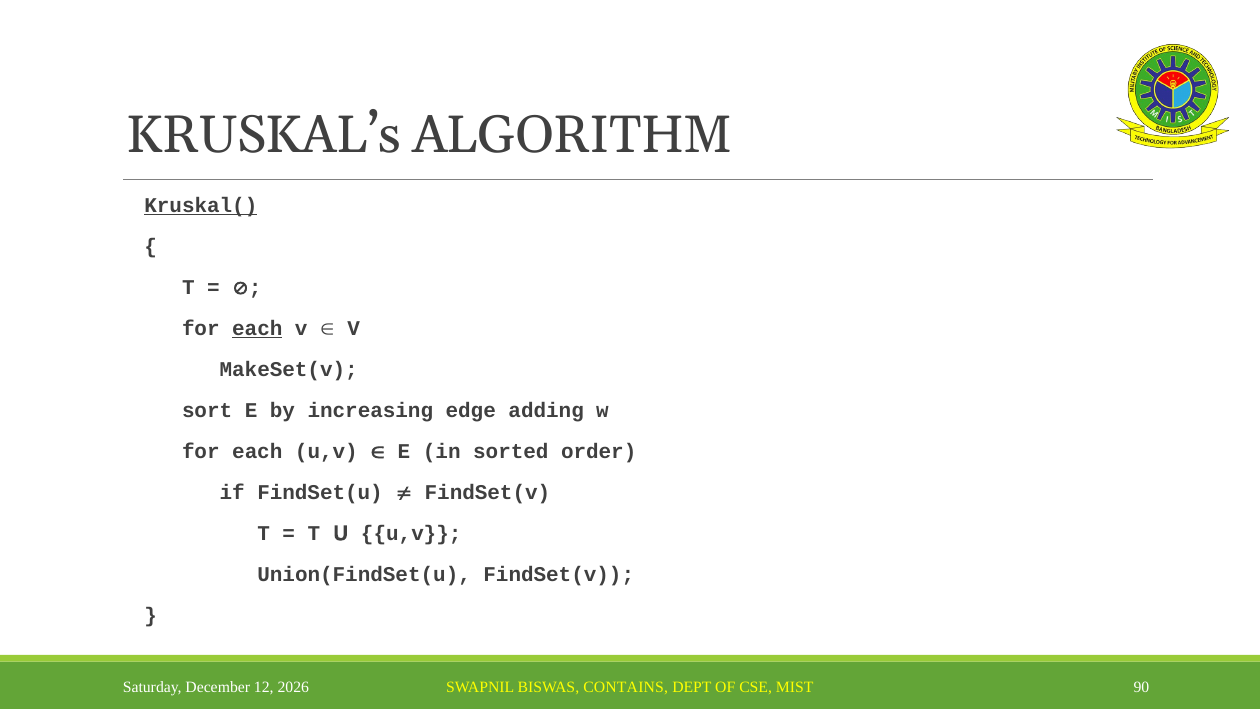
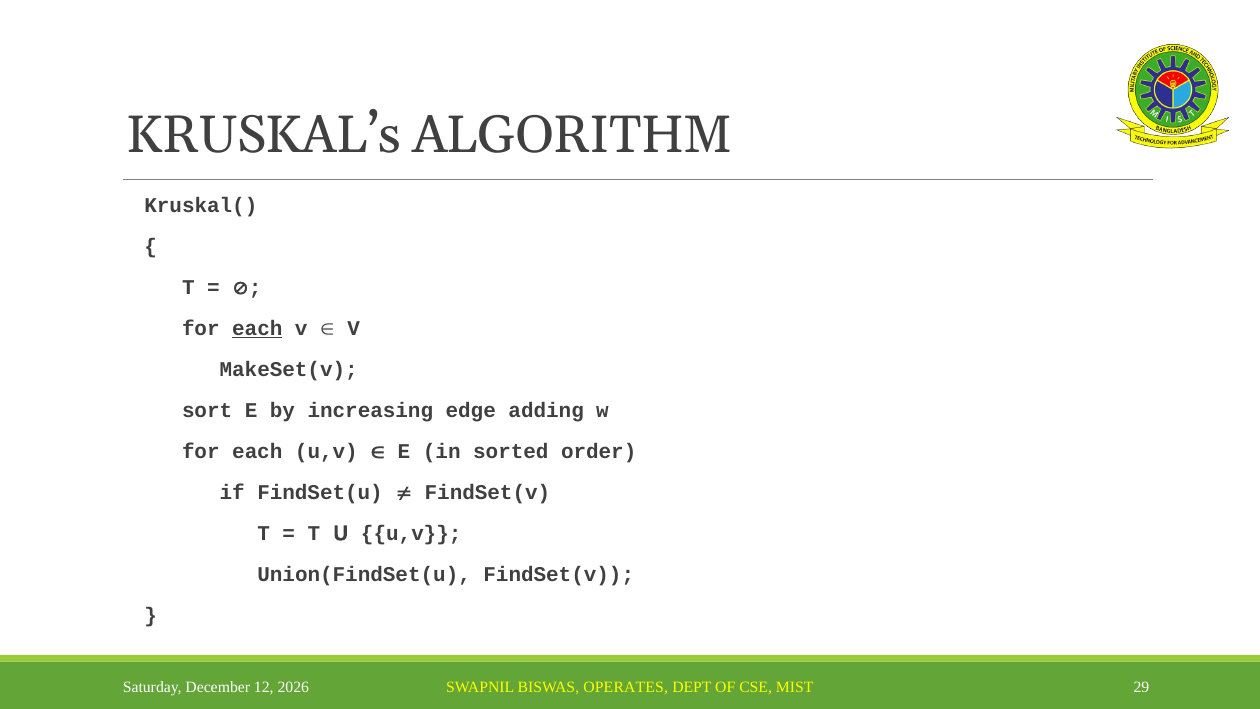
Kruskal( underline: present -> none
CONTAINS: CONTAINS -> OPERATES
90: 90 -> 29
